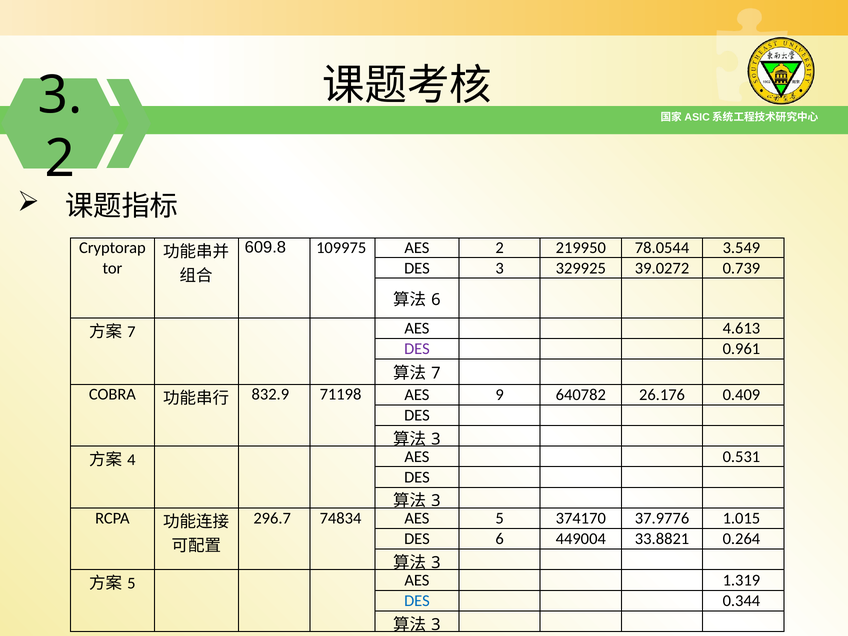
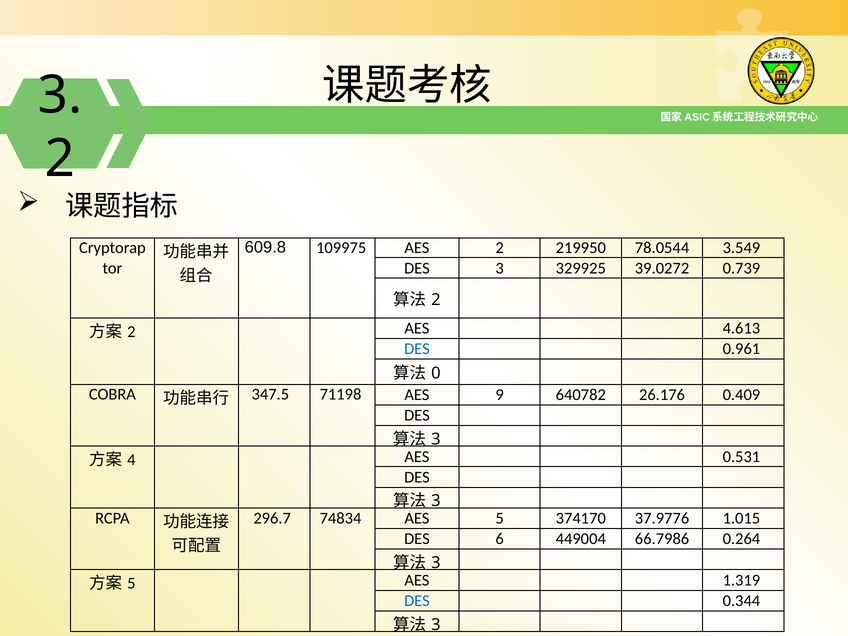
6 at (436, 300): 6 -> 2
7 at (131, 332): 7 -> 2
DES at (417, 349) colour: purple -> blue
7 at (436, 373): 7 -> 0
832.9: 832.9 -> 347.5
33.8821: 33.8821 -> 66.7986
